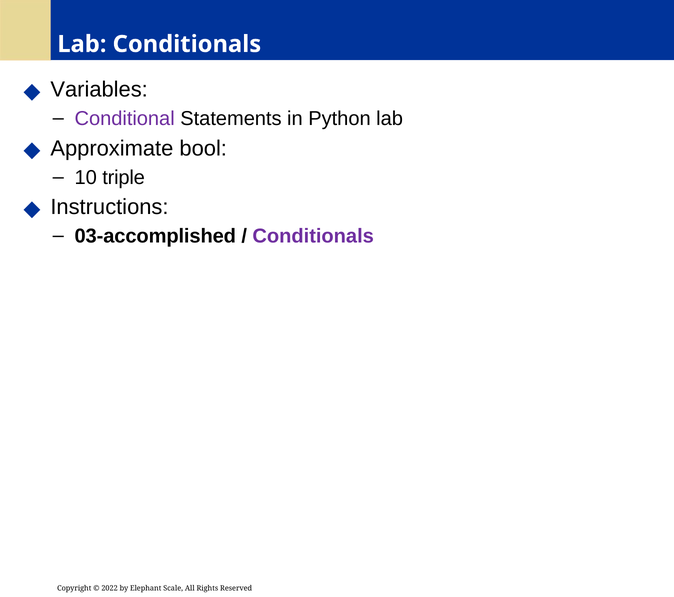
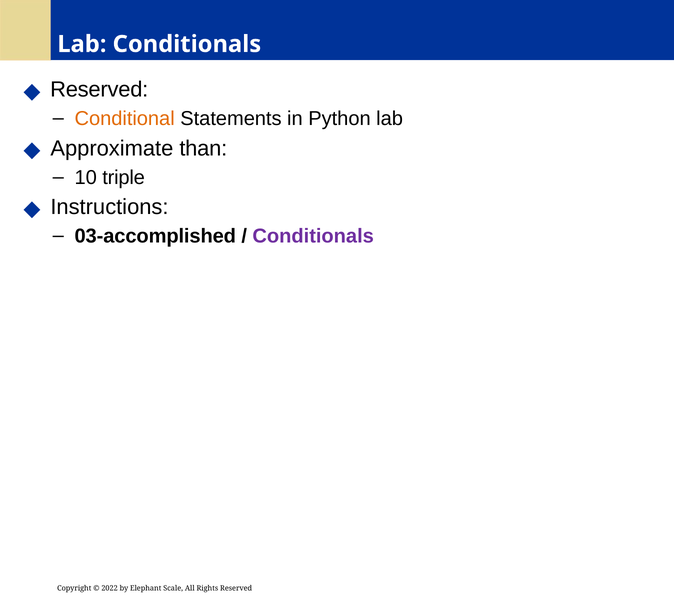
Variables at (99, 90): Variables -> Reserved
Conditional colour: purple -> orange
bool: bool -> than
